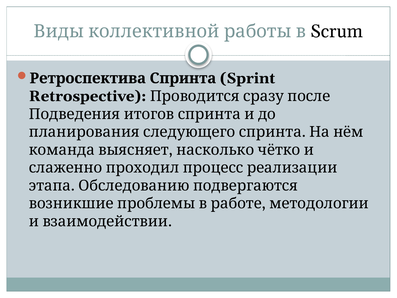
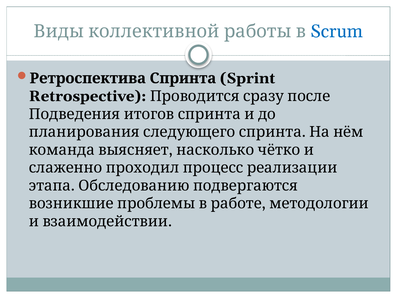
Scrum colour: black -> blue
